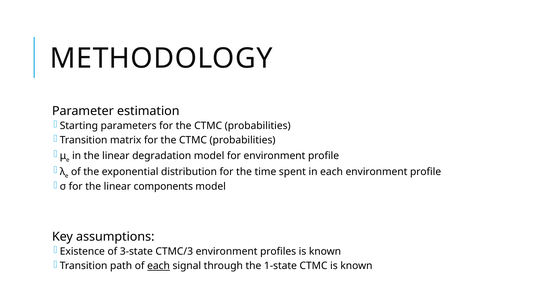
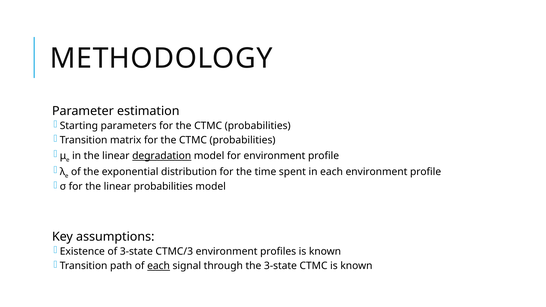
degradation underline: none -> present
linear components: components -> probabilities
the 1-state: 1-state -> 3-state
